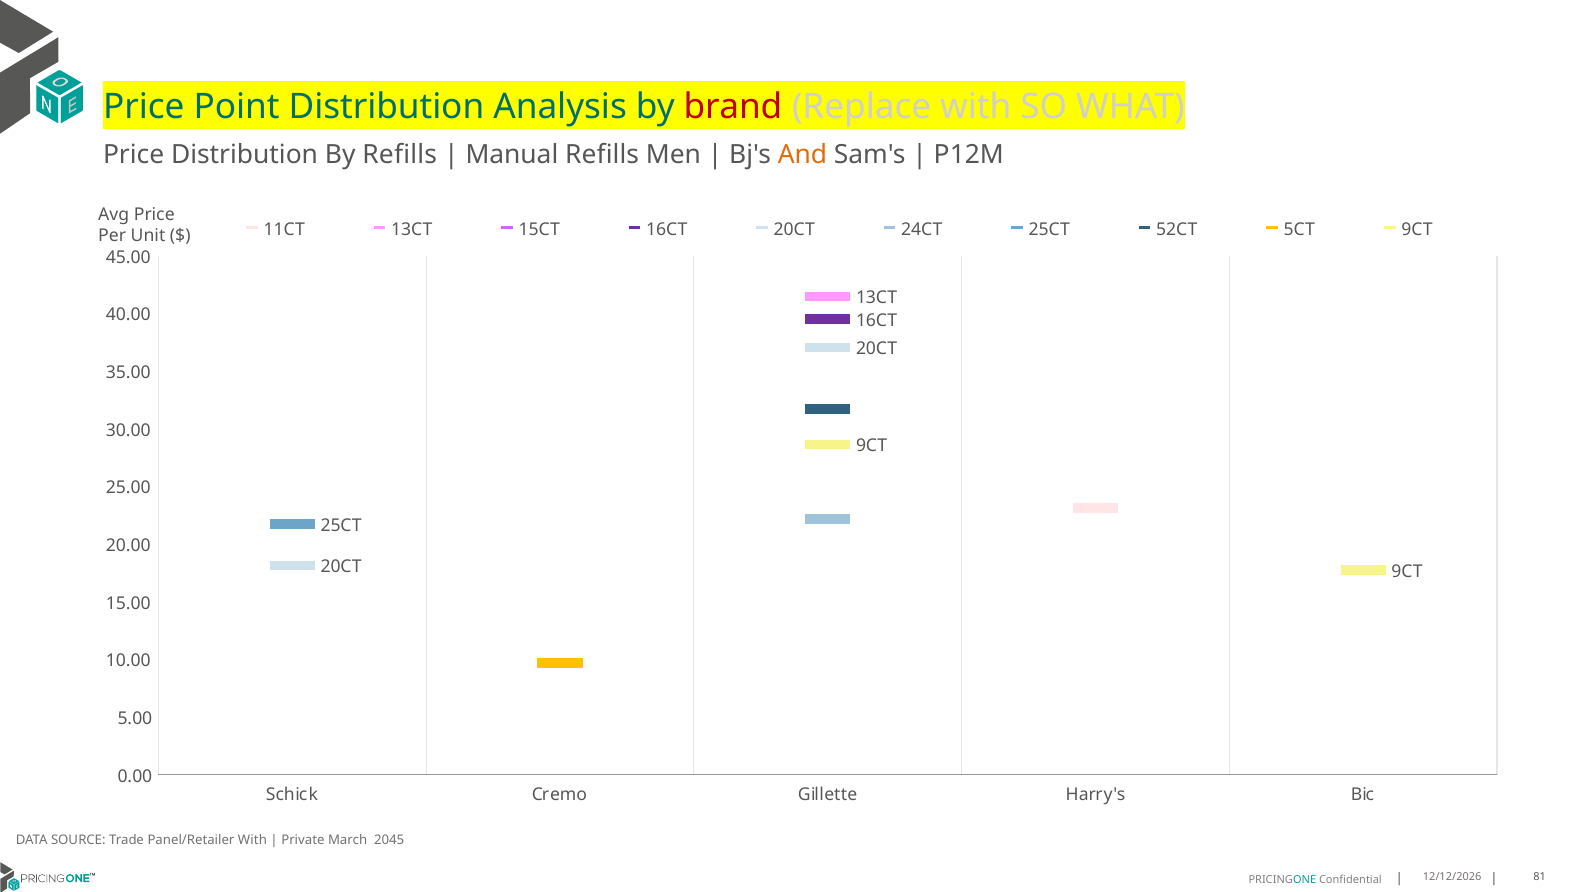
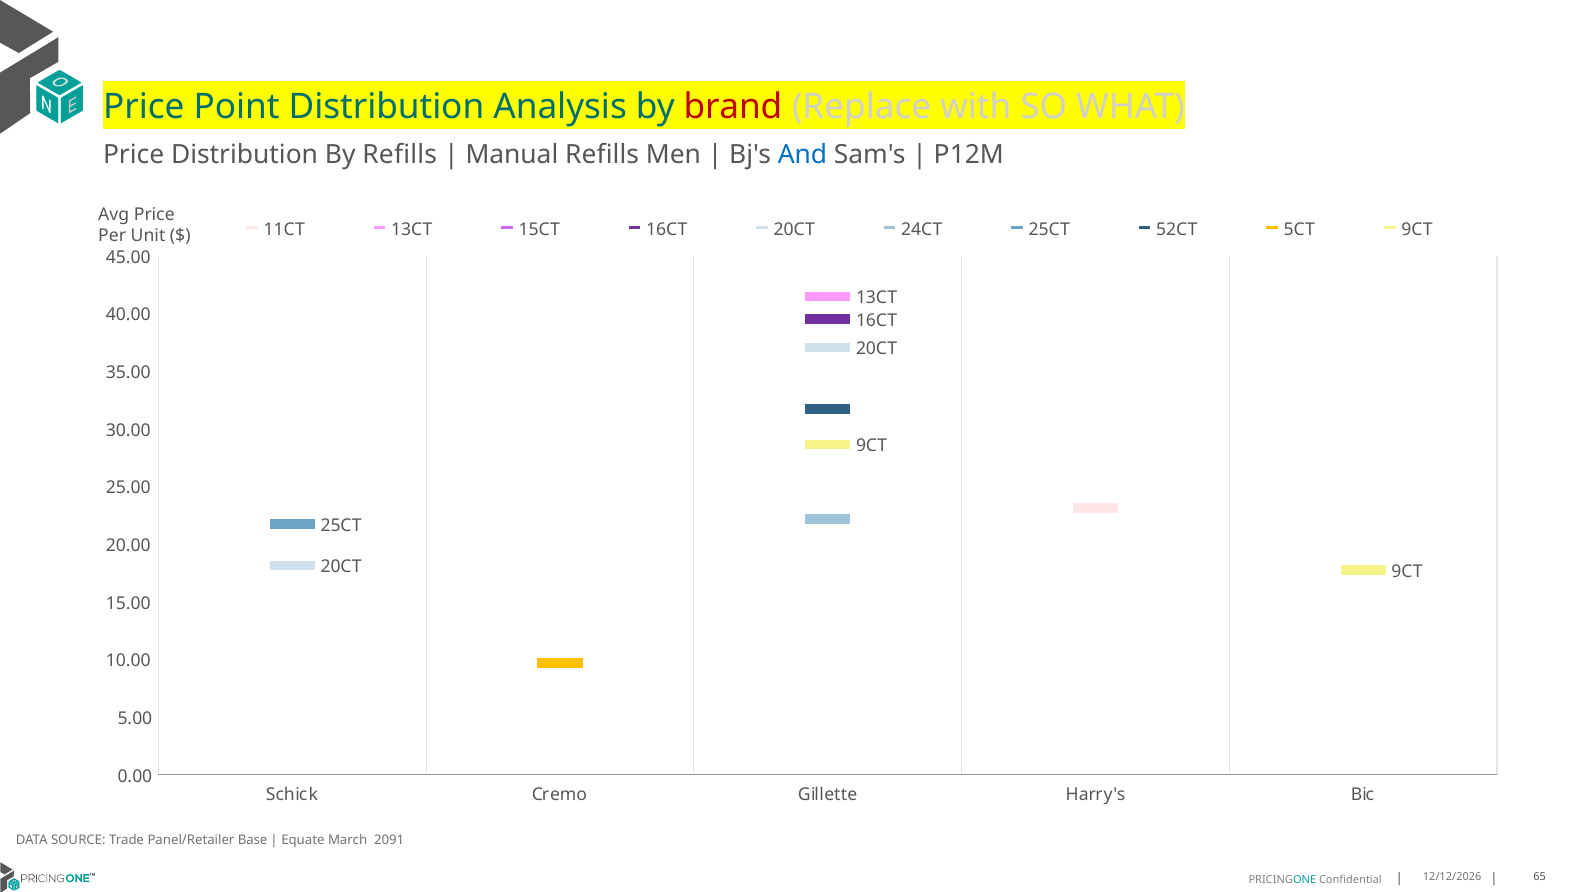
And colour: orange -> blue
Panel/Retailer With: With -> Base
Private: Private -> Equate
2045: 2045 -> 2091
81: 81 -> 65
